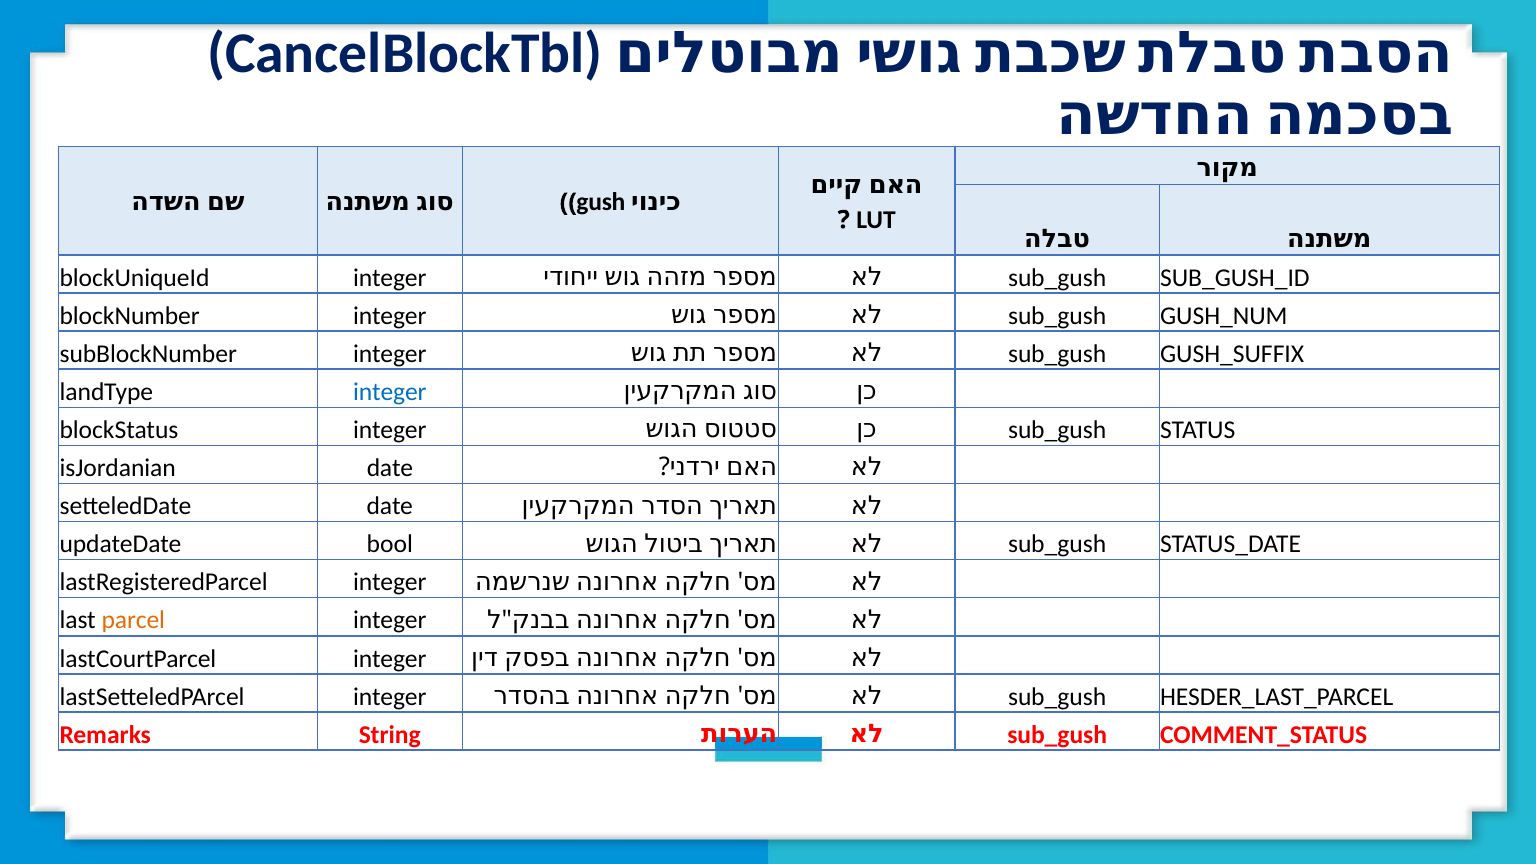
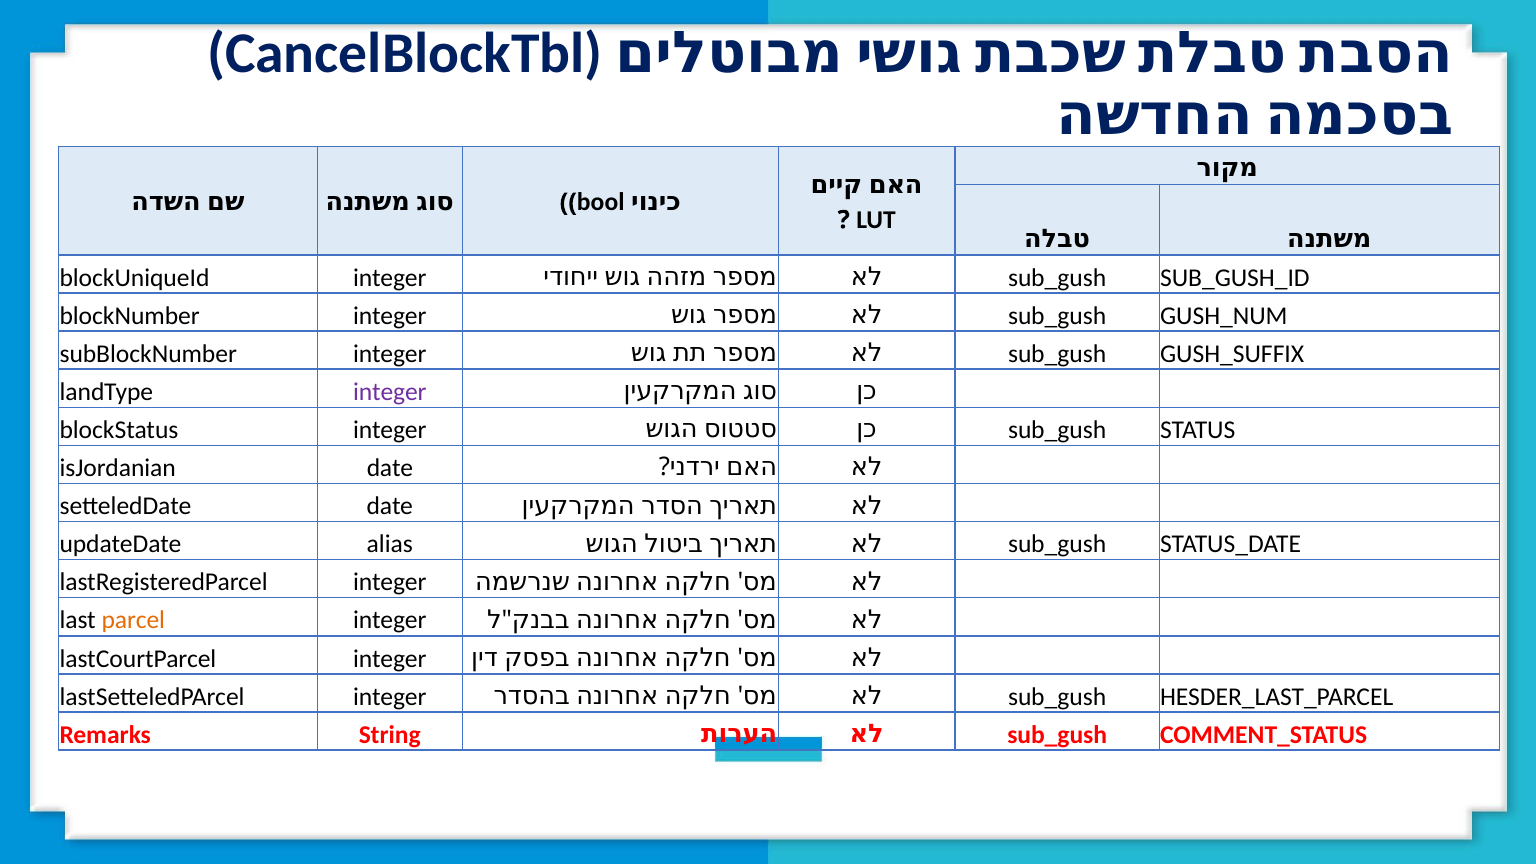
gush: gush -> bool
integer at (390, 392) colour: blue -> purple
bool: bool -> alias
